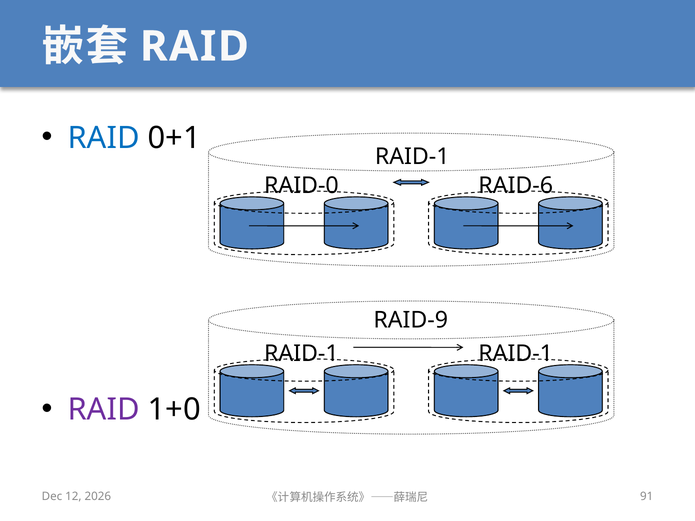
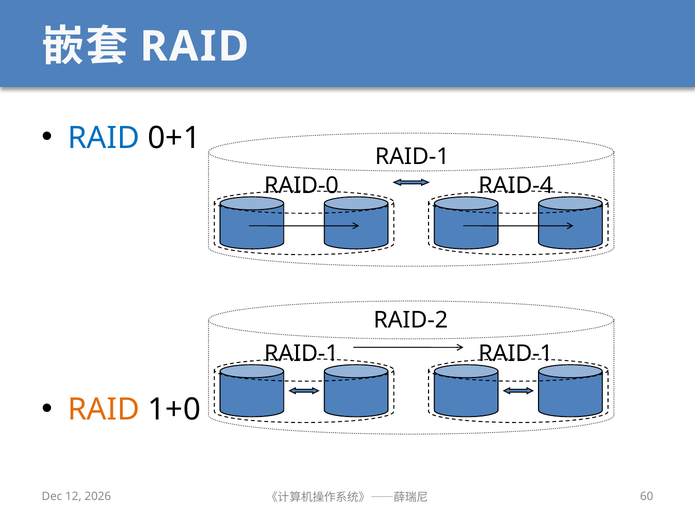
RAID-6: RAID-6 -> RAID-4
RAID-9: RAID-9 -> RAID-2
RAID at (104, 410) colour: purple -> orange
91: 91 -> 60
